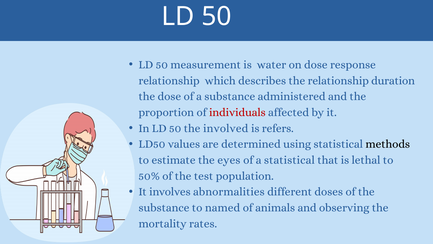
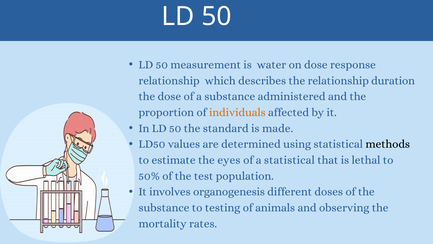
individuals colour: red -> orange
involved: involved -> standard
refers: refers -> made
abnormalities: abnormalities -> organogenesis
named: named -> testing
